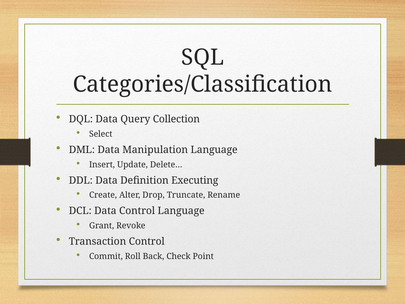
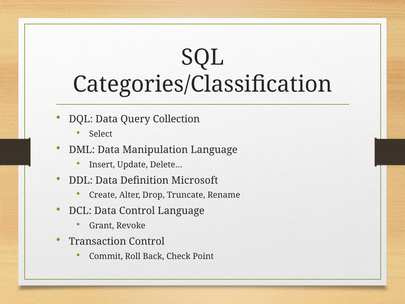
Executing: Executing -> Microsoft
